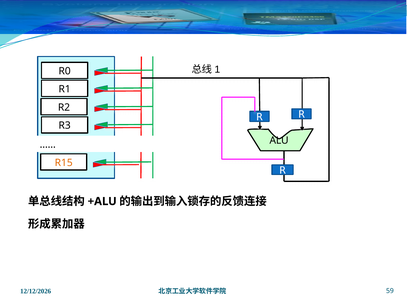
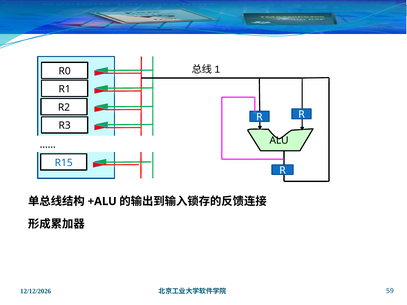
R15 colour: orange -> blue
